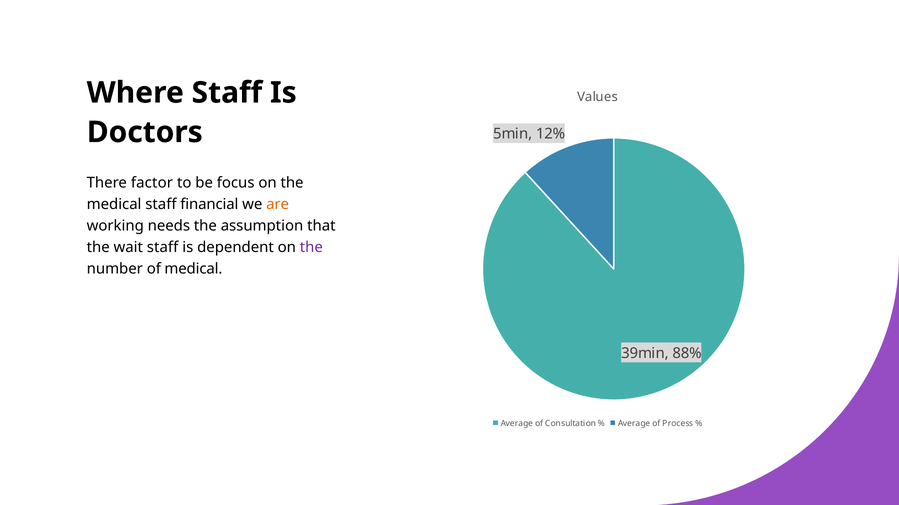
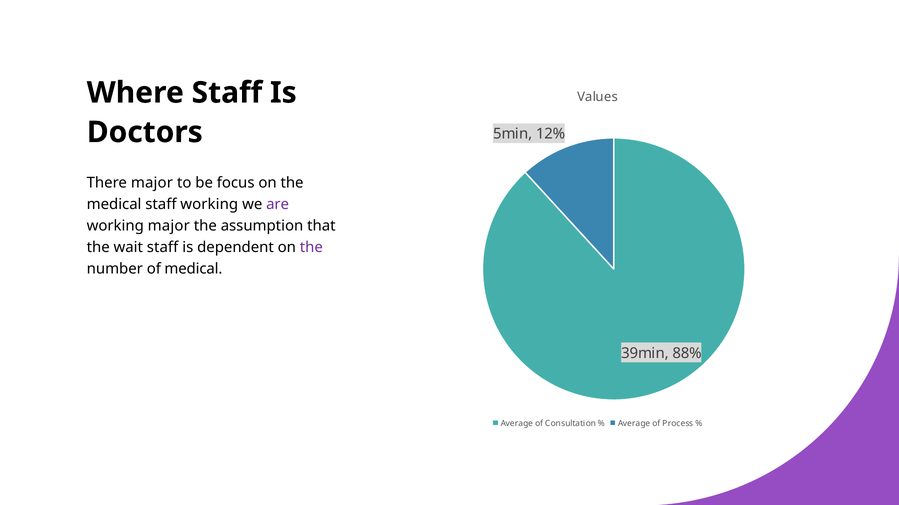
There factor: factor -> major
staff financial: financial -> working
are colour: orange -> purple
working needs: needs -> major
